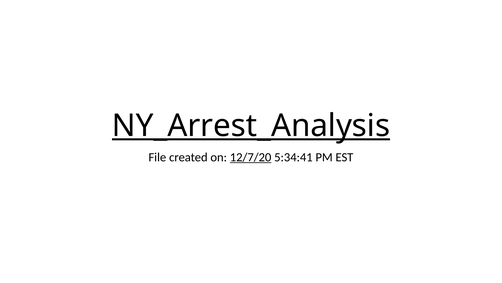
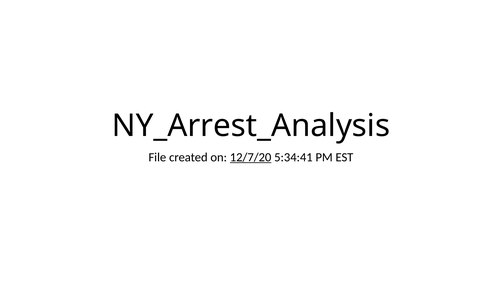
NY_Arrest_Analysis underline: present -> none
